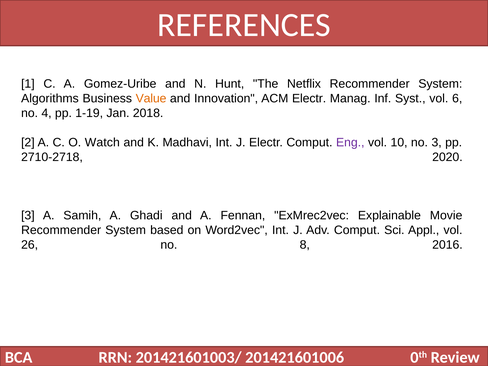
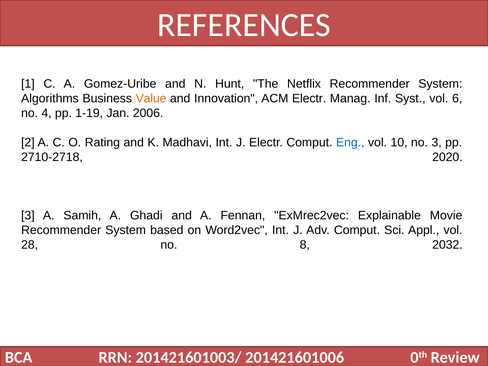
2018: 2018 -> 2006
Watch: Watch -> Rating
Eng colour: purple -> blue
26: 26 -> 28
2016: 2016 -> 2032
